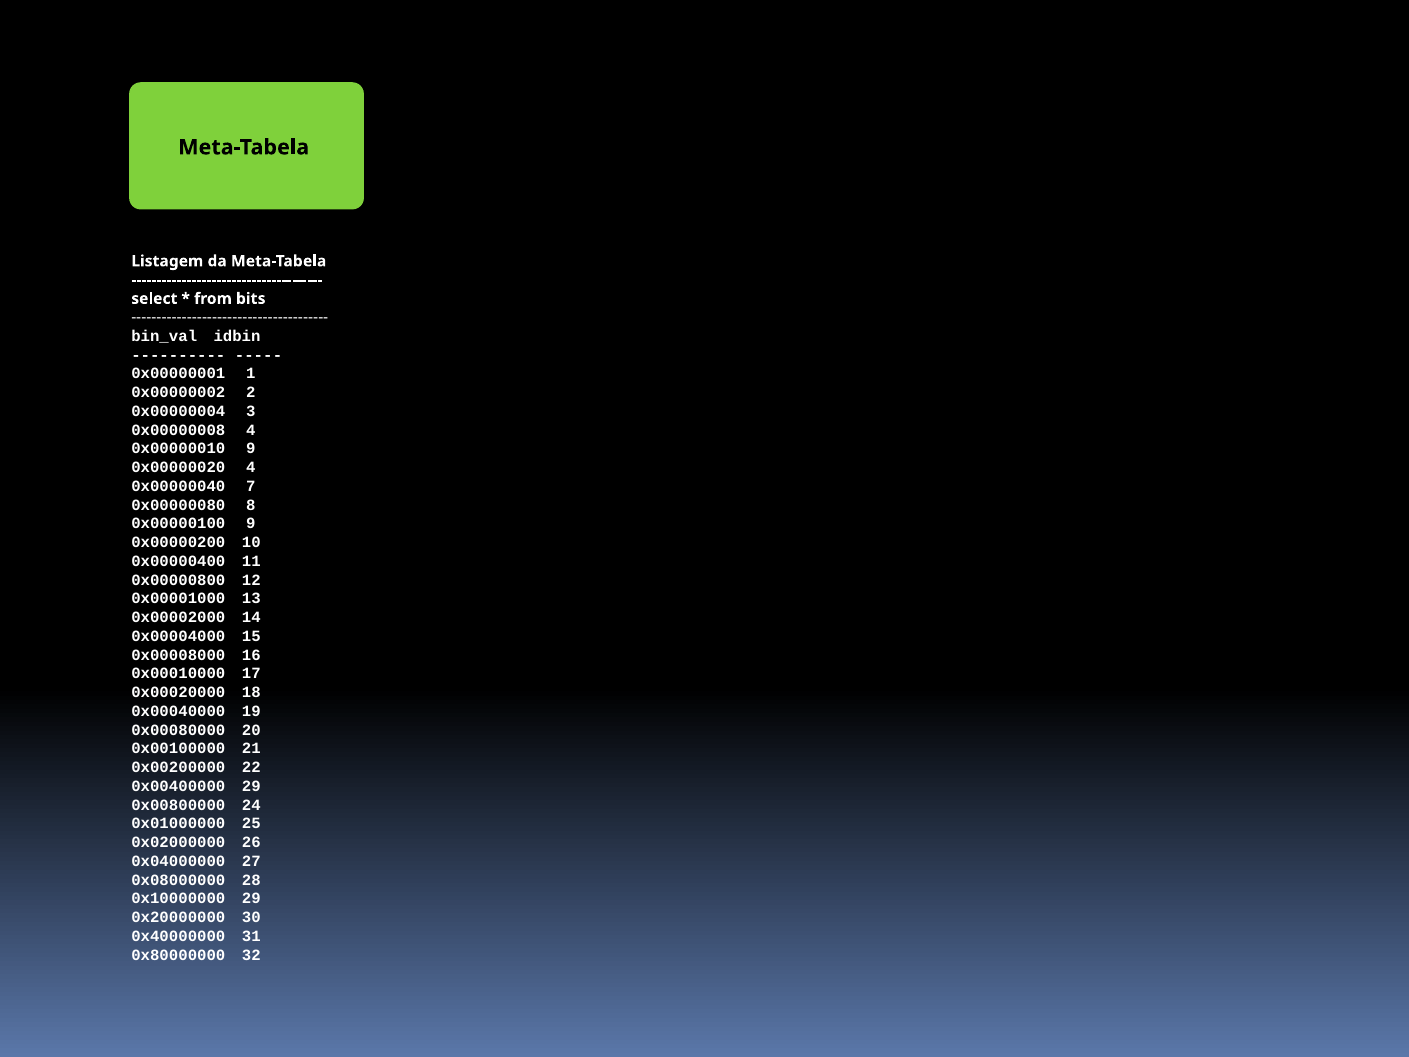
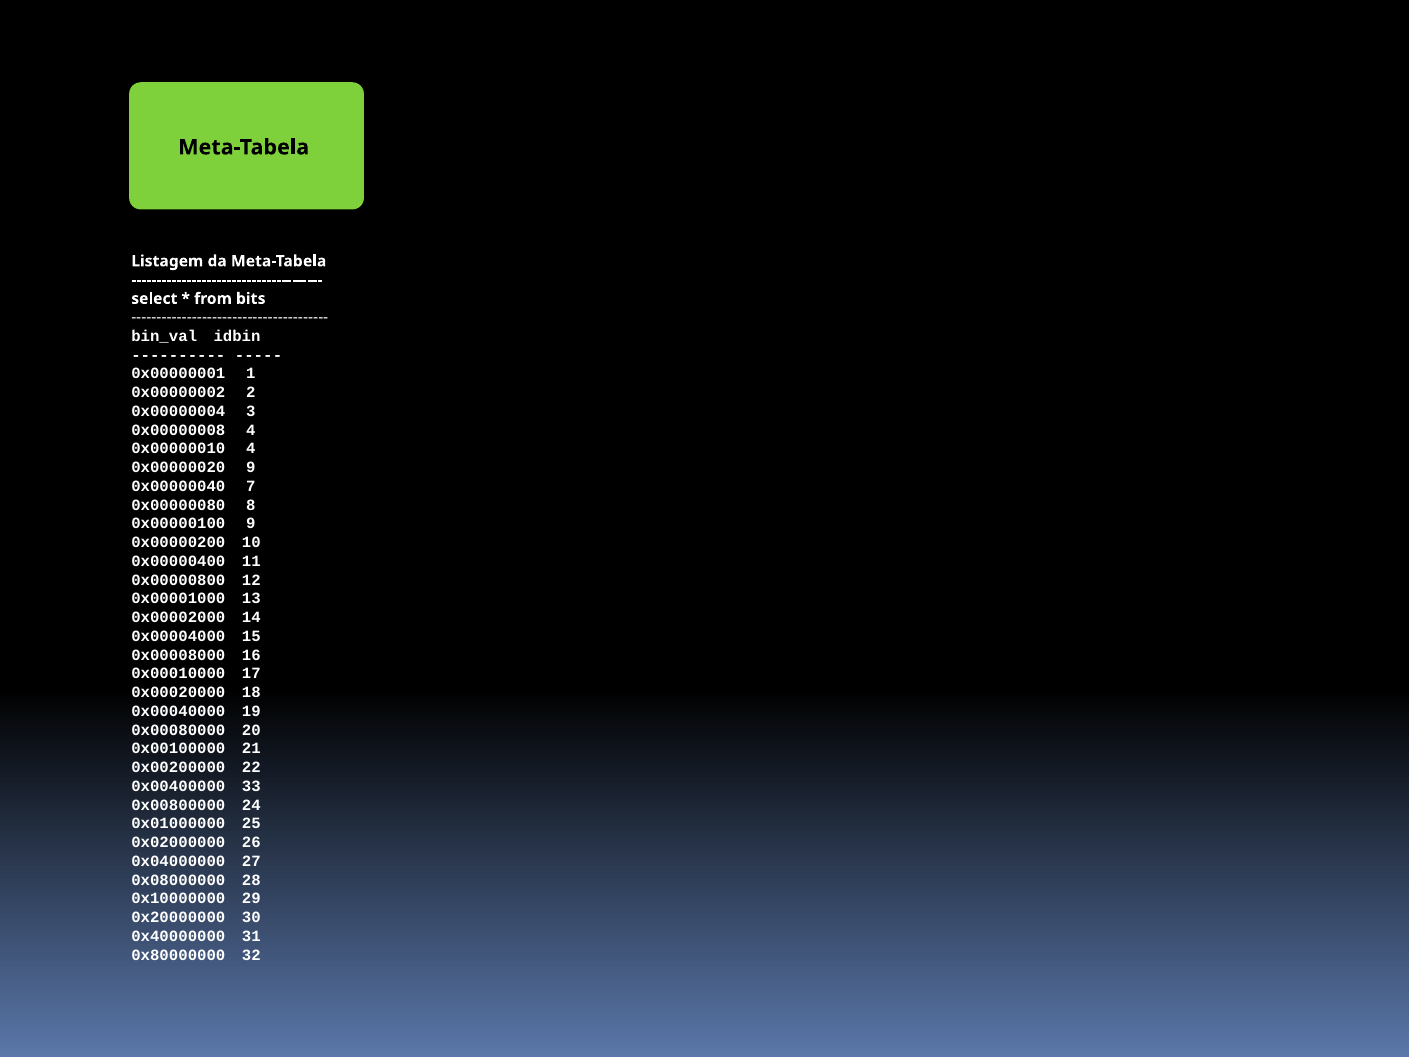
0x00000010 9: 9 -> 4
0x00000020 4: 4 -> 9
0x00400000 29: 29 -> 33
